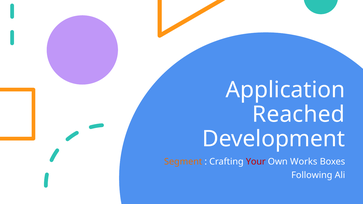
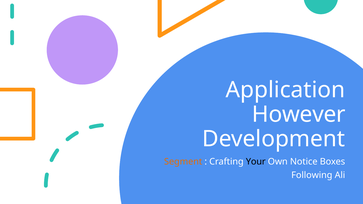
Reached: Reached -> However
Your colour: red -> black
Works: Works -> Notice
